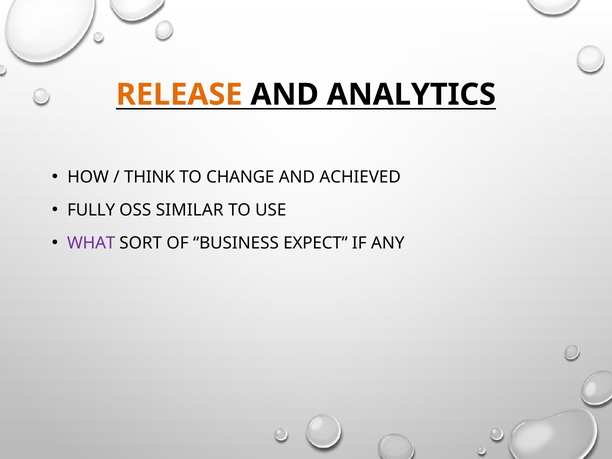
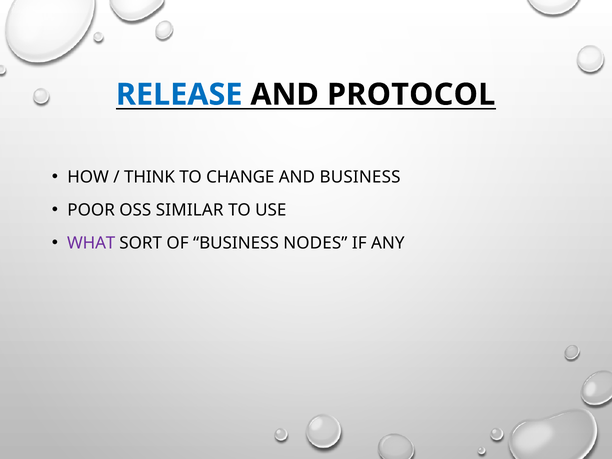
RELEASE colour: orange -> blue
ANALYTICS: ANALYTICS -> PROTOCOL
AND ACHIEVED: ACHIEVED -> BUSINESS
FULLY: FULLY -> POOR
EXPECT: EXPECT -> NODES
